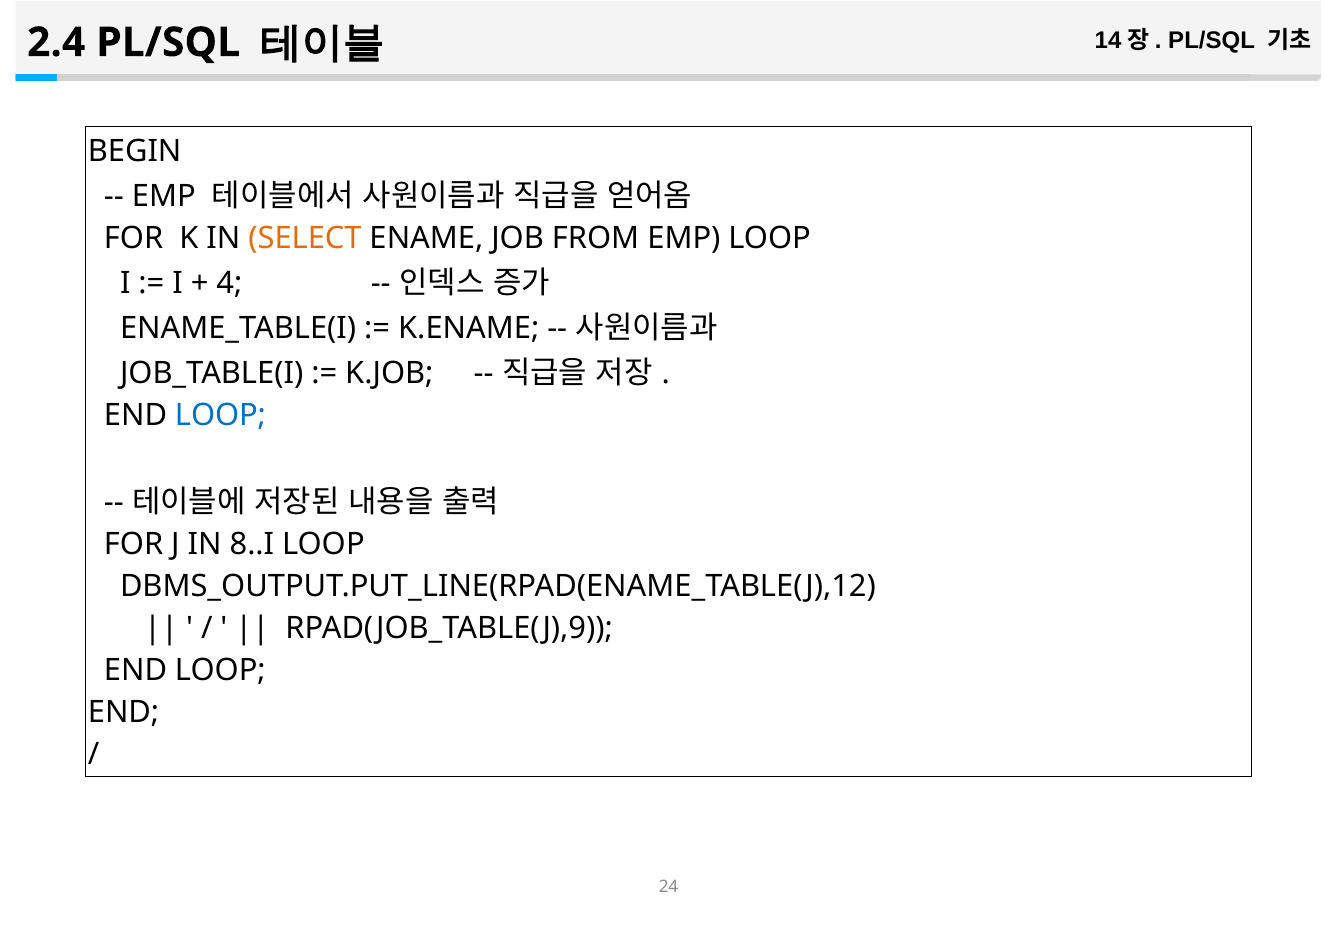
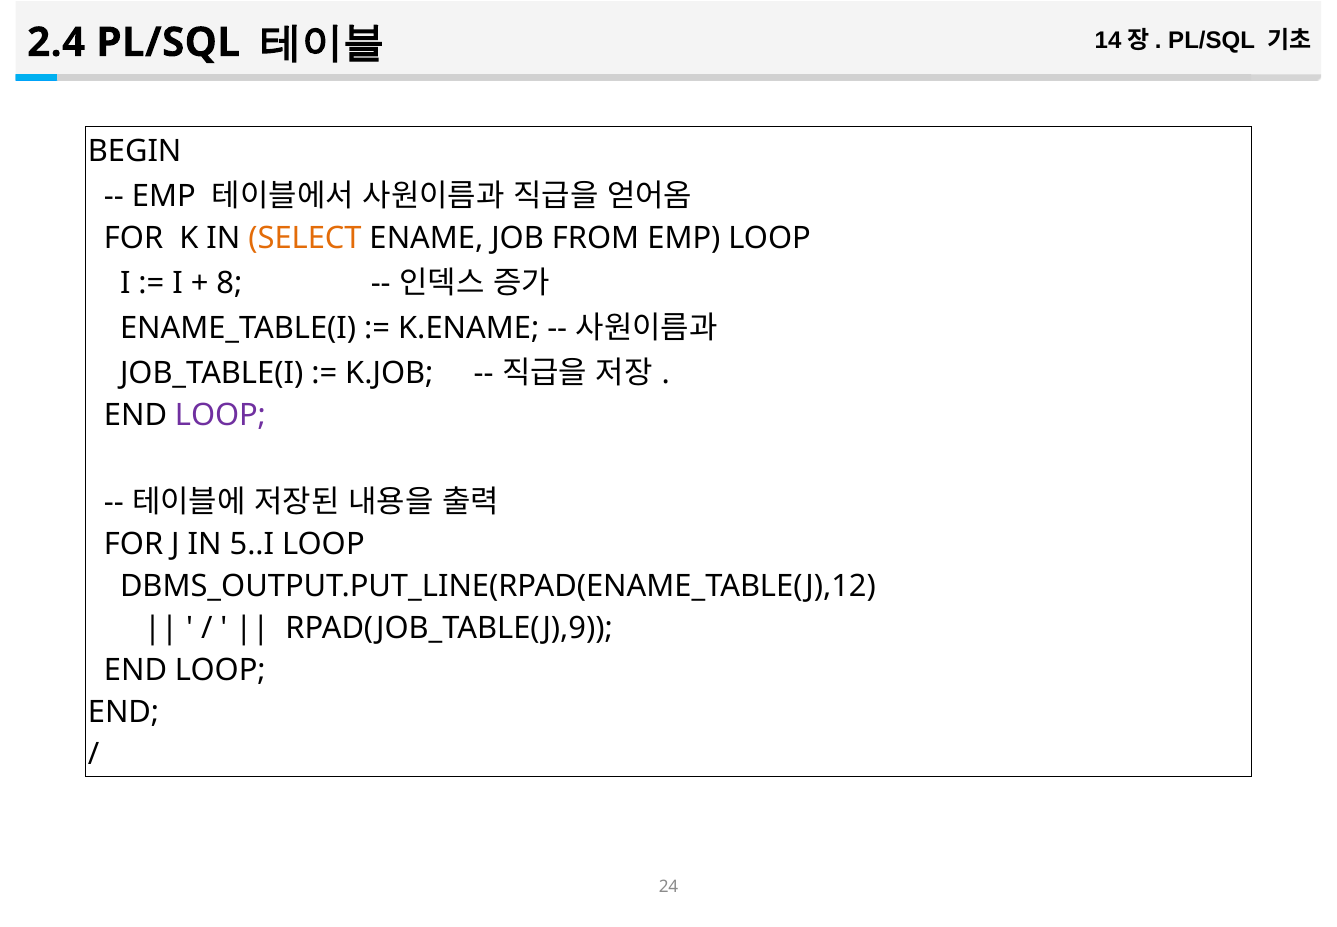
4: 4 -> 8
LOOP at (220, 415) colour: blue -> purple
8..I: 8..I -> 5..I
